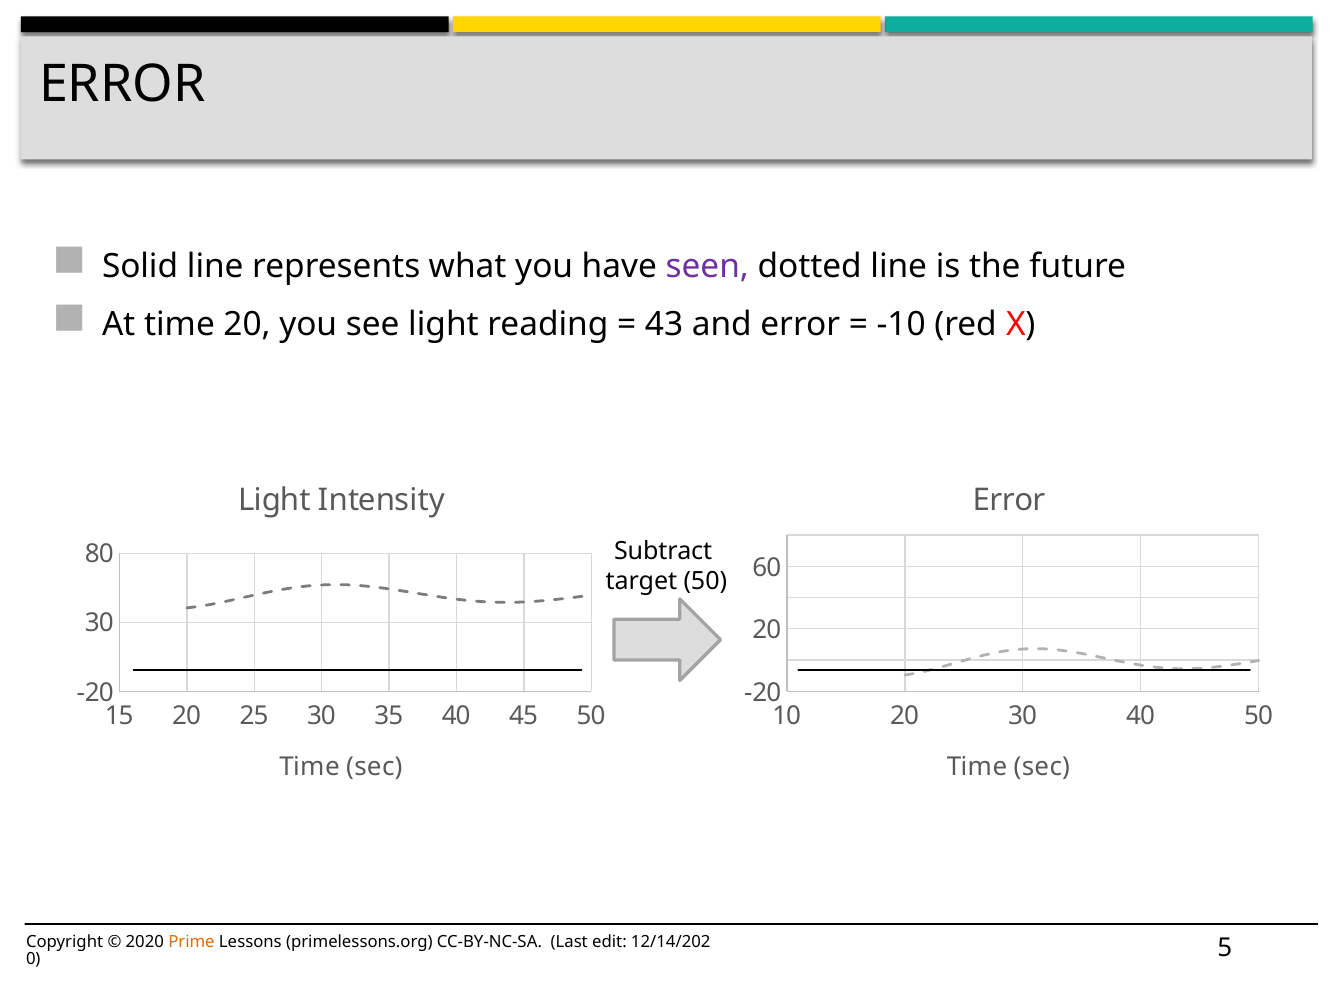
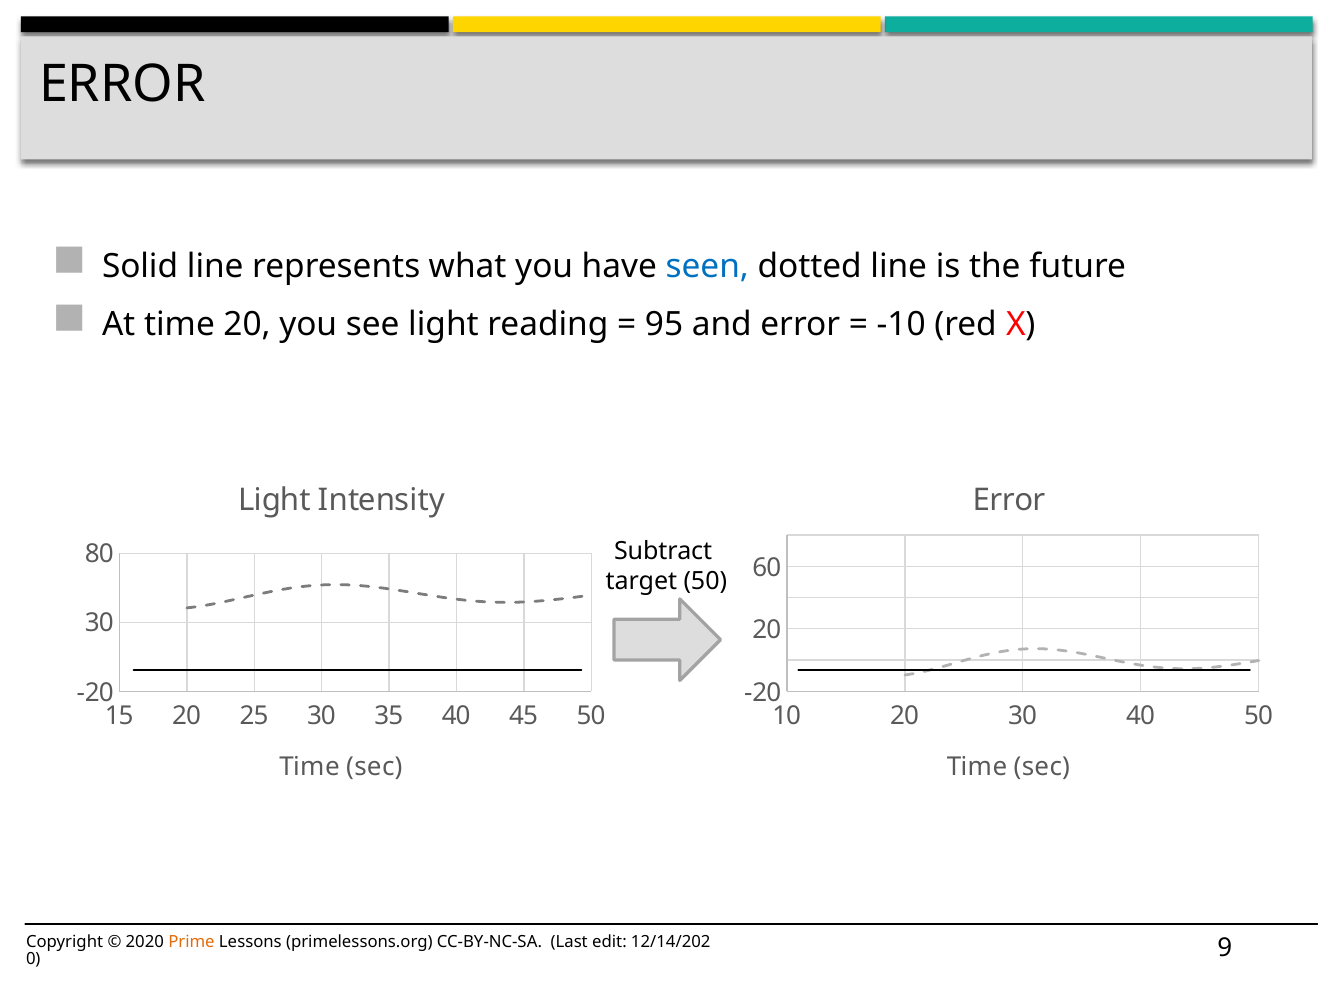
seen colour: purple -> blue
43: 43 -> 95
5: 5 -> 9
